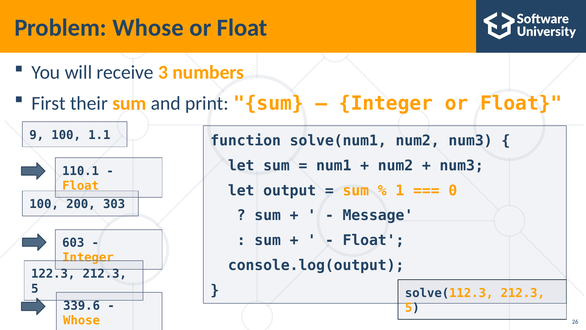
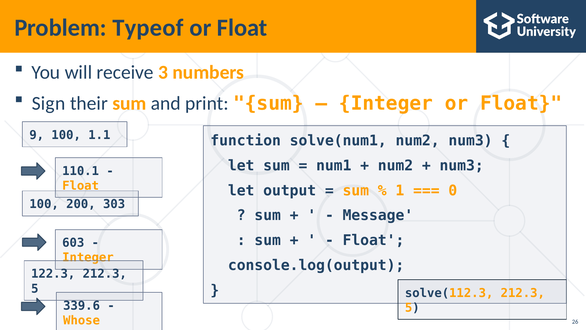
Problem Whose: Whose -> Typeof
First: First -> Sign
